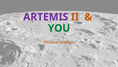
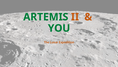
ARTEMIS colour: purple -> green
